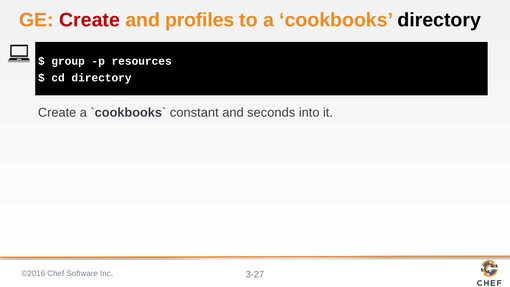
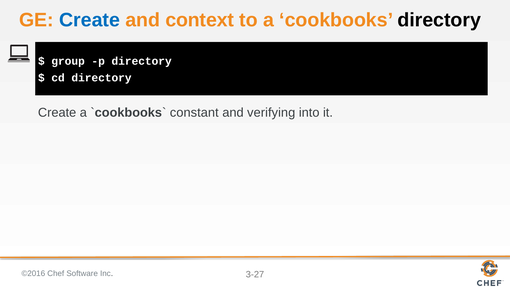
Create at (90, 20) colour: red -> blue
profiles: profiles -> context
p resources: resources -> directory
seconds: seconds -> verifying
